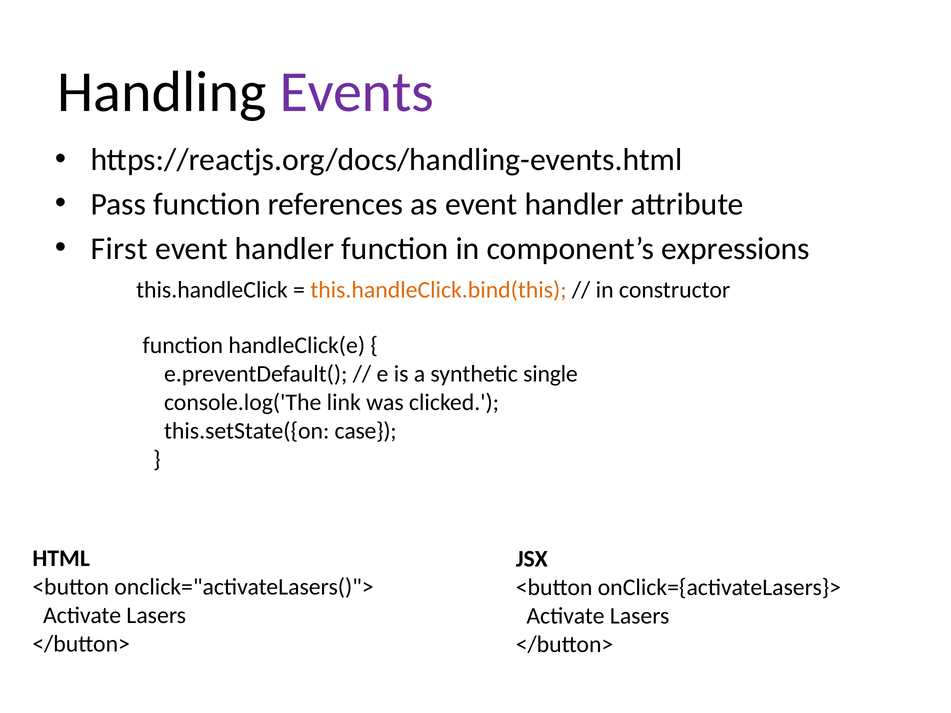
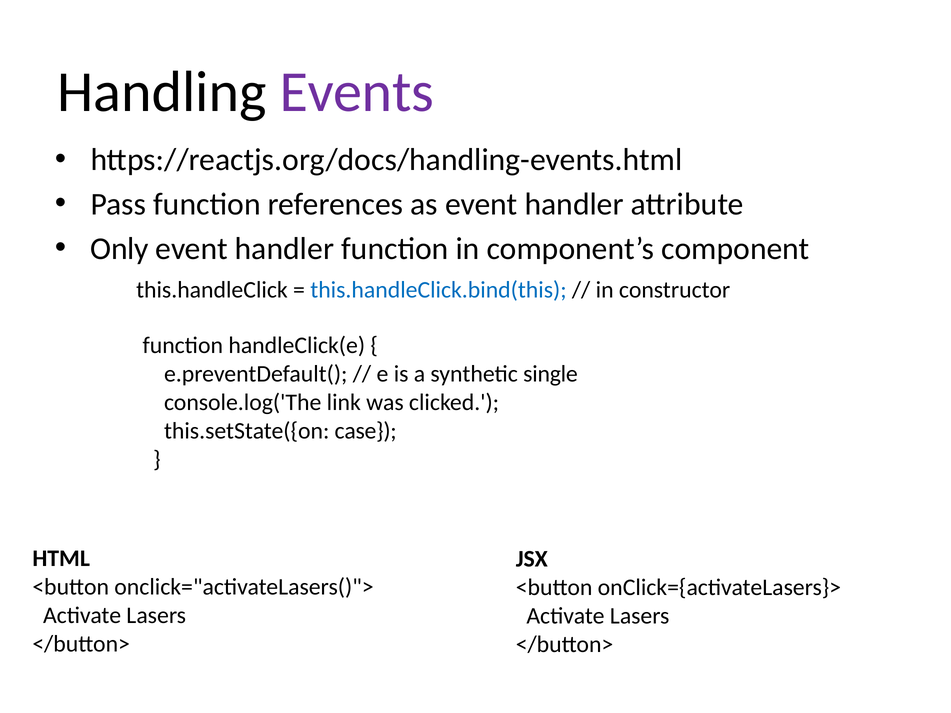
First: First -> Only
expressions: expressions -> component
this.handleClick.bind(this colour: orange -> blue
